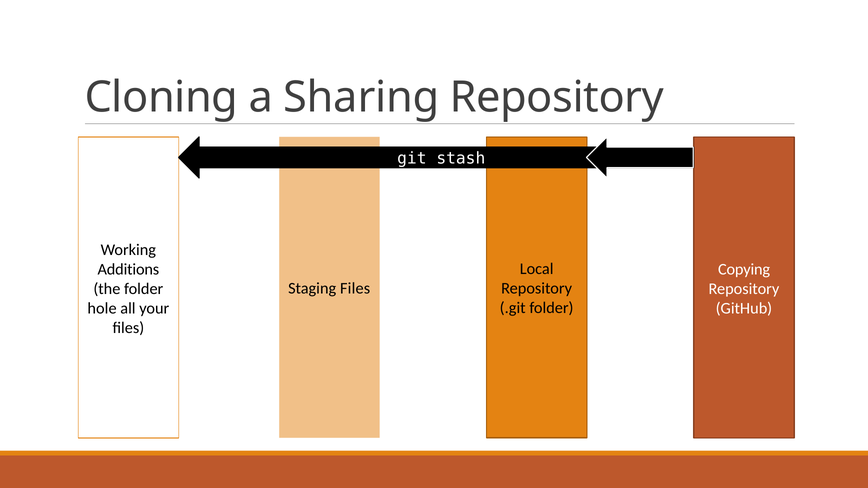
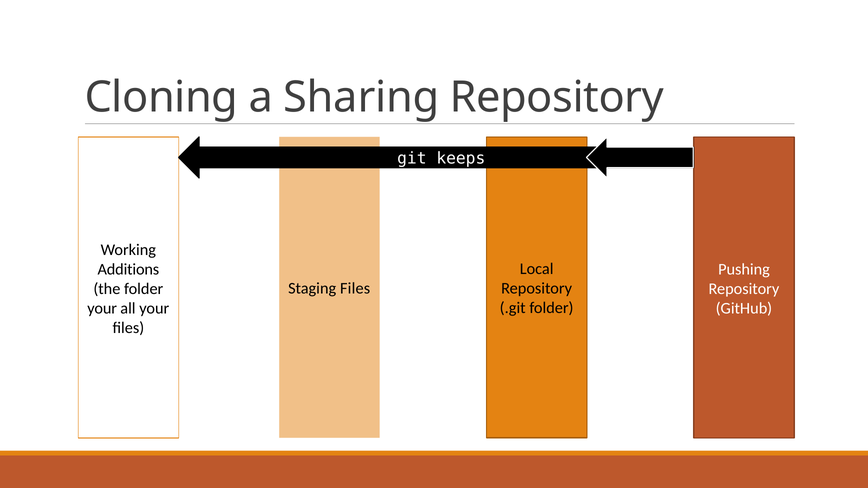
stash: stash -> keeps
Copying: Copying -> Pushing
hole at (102, 308): hole -> your
